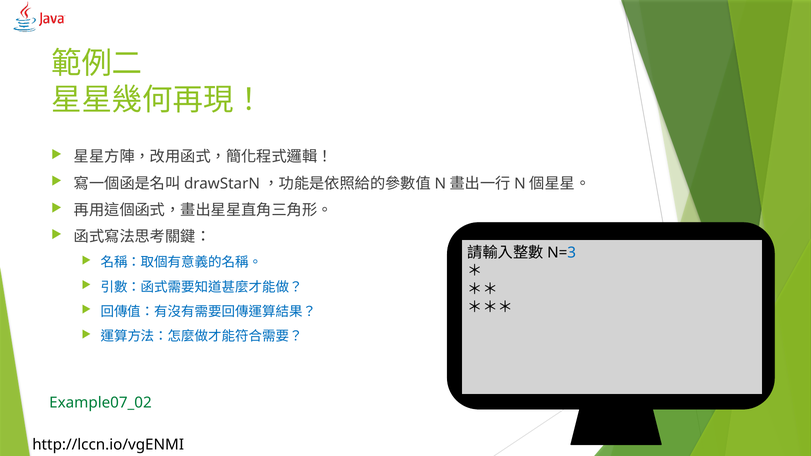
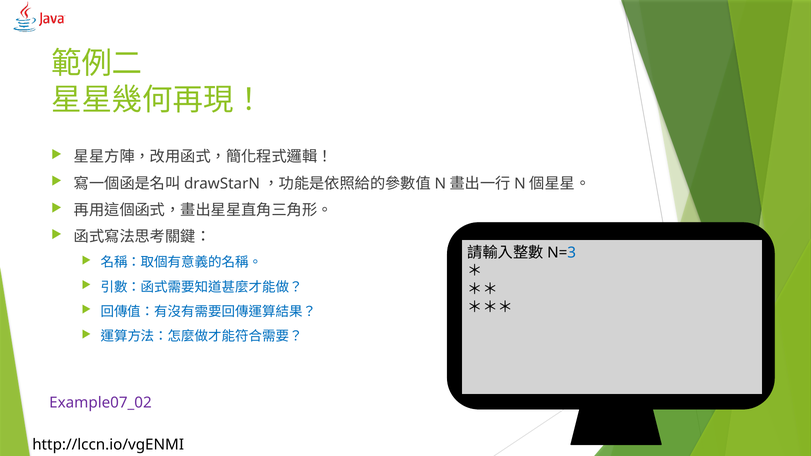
Example07_02 colour: green -> purple
